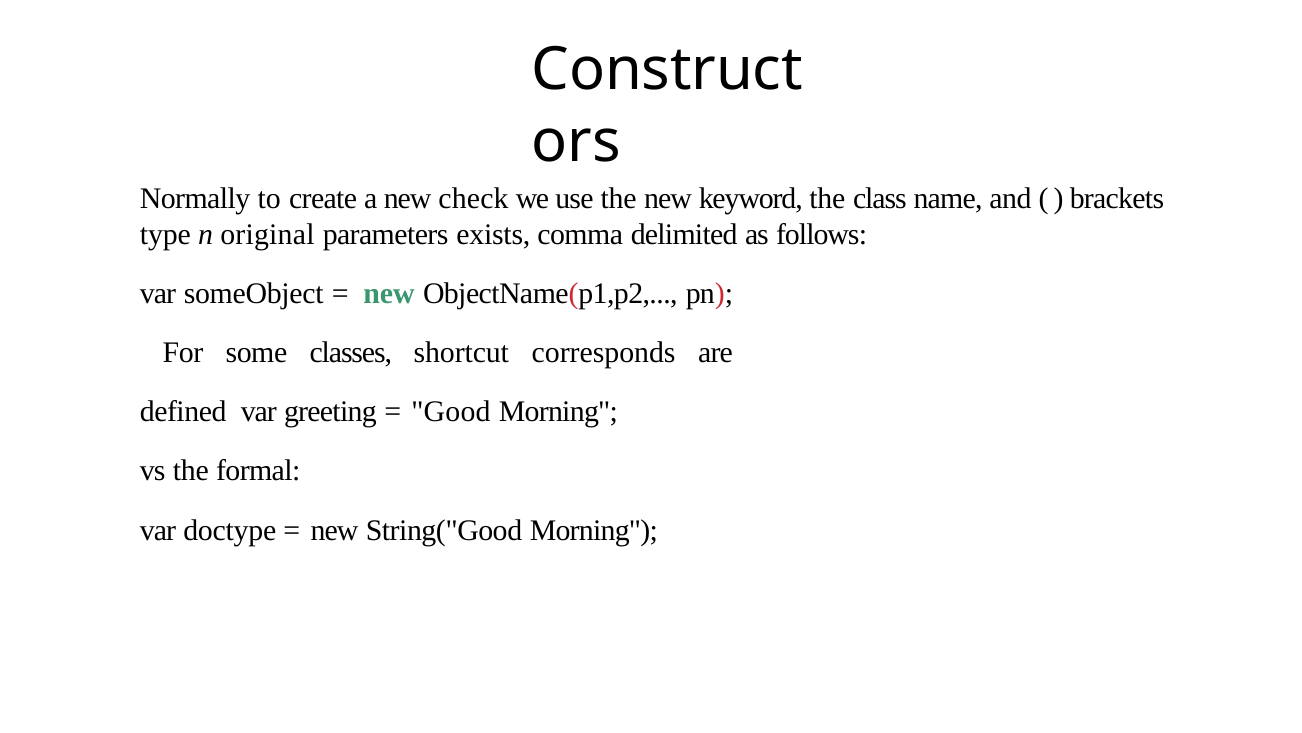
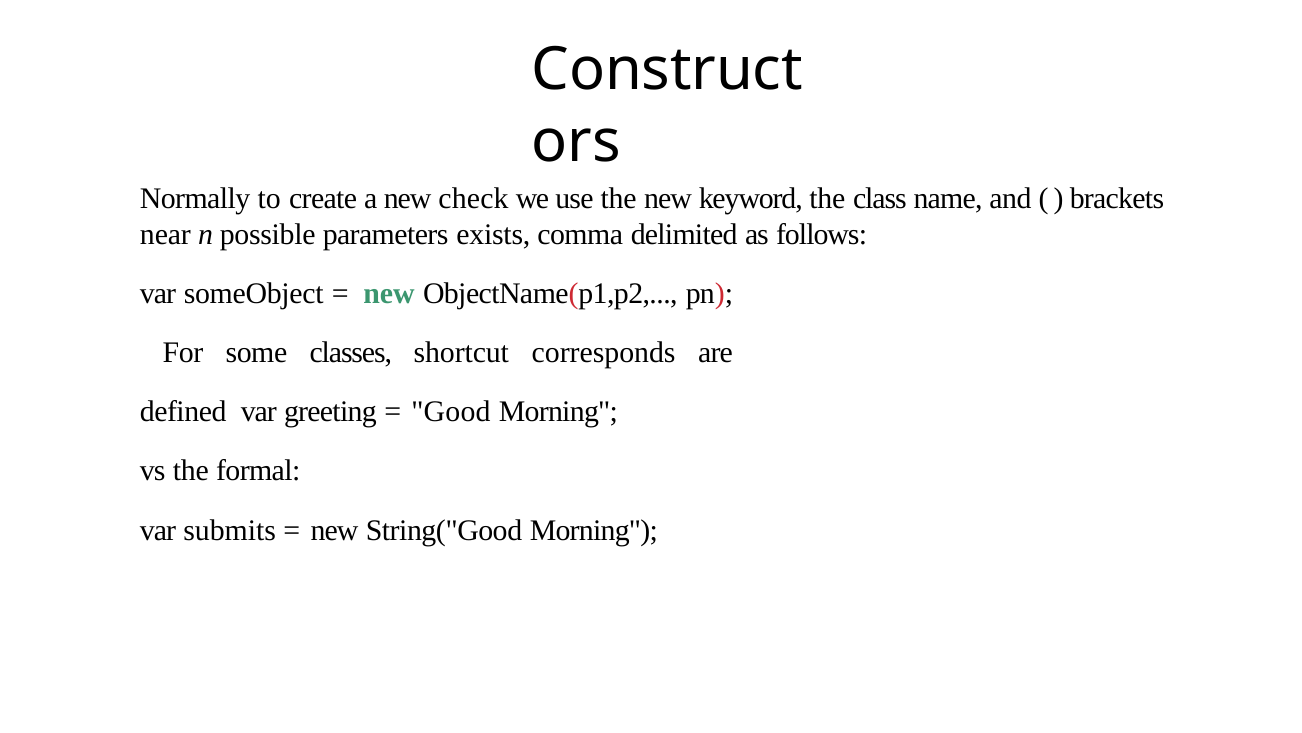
type: type -> near
original: original -> possible
doctype: doctype -> submits
